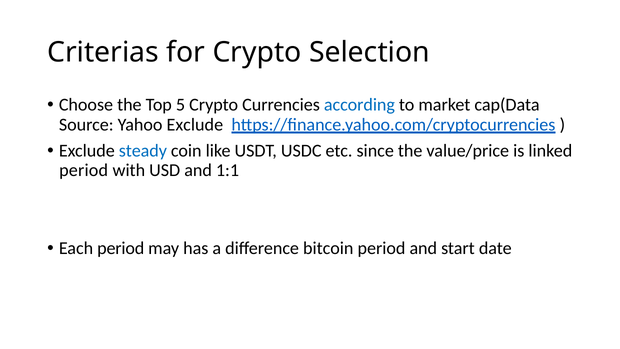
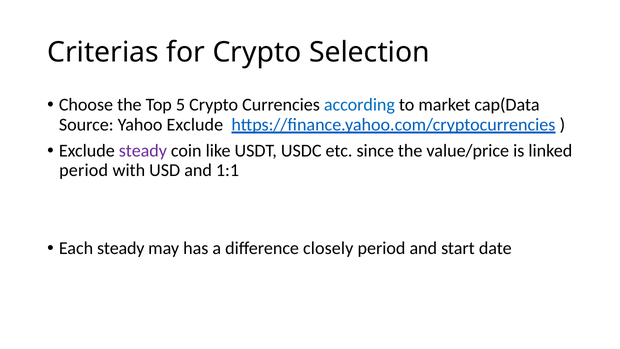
steady at (143, 151) colour: blue -> purple
Each period: period -> steady
bitcoin: bitcoin -> closely
